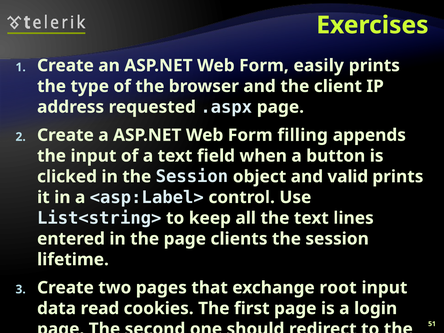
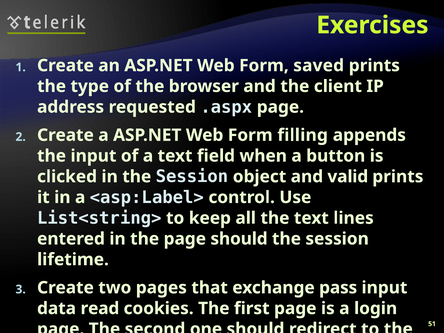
easily: easily -> saved
page clients: clients -> should
root: root -> pass
